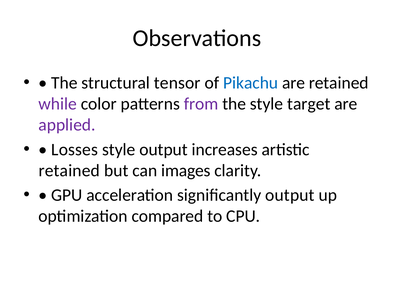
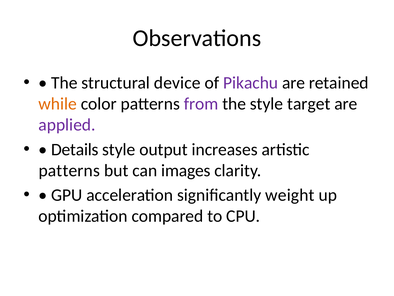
tensor: tensor -> device
Pikachu colour: blue -> purple
while colour: purple -> orange
Losses: Losses -> Details
retained at (69, 170): retained -> patterns
significantly output: output -> weight
